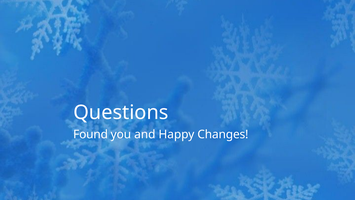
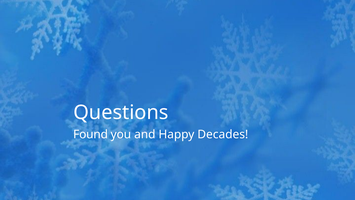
Changes: Changes -> Decades
